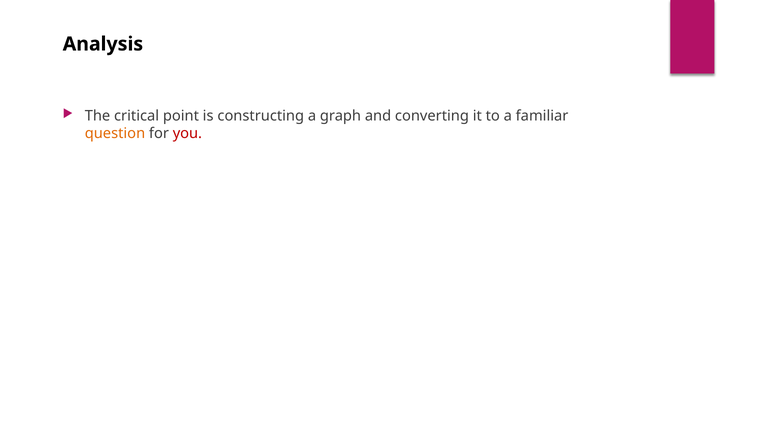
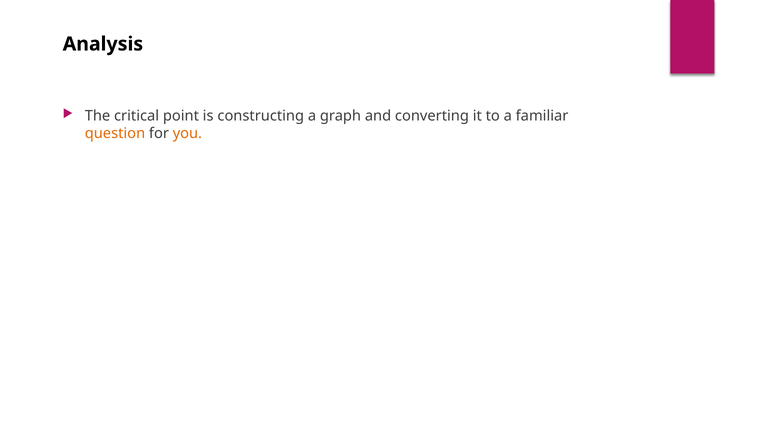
you colour: red -> orange
